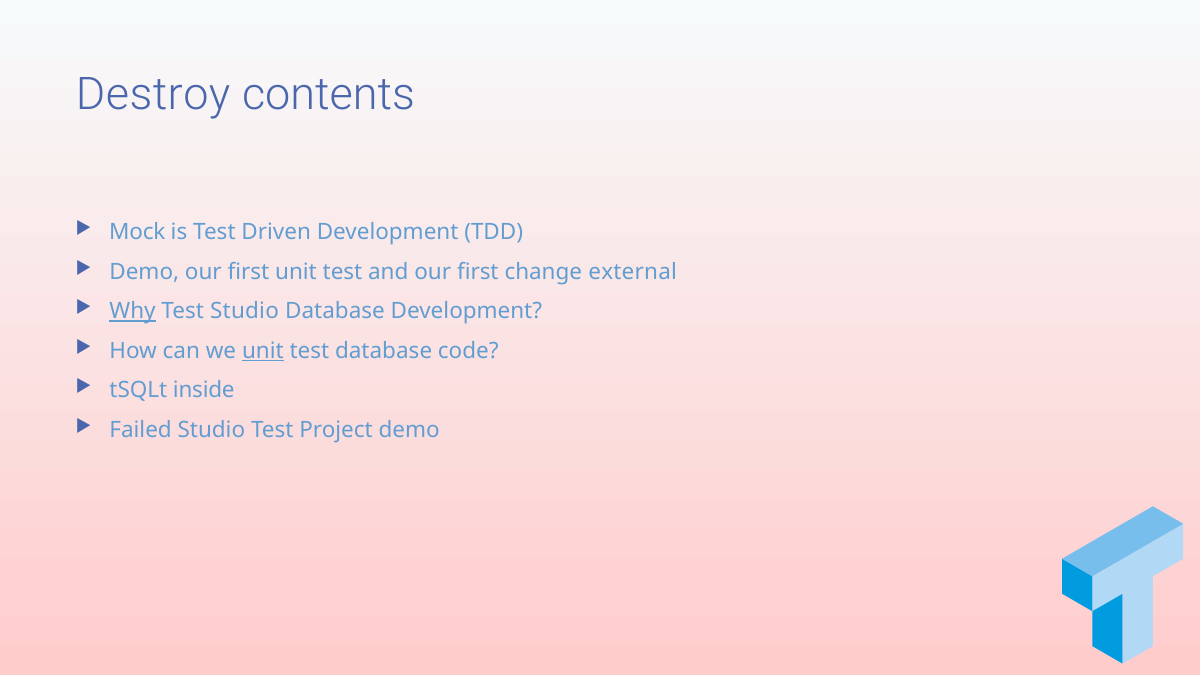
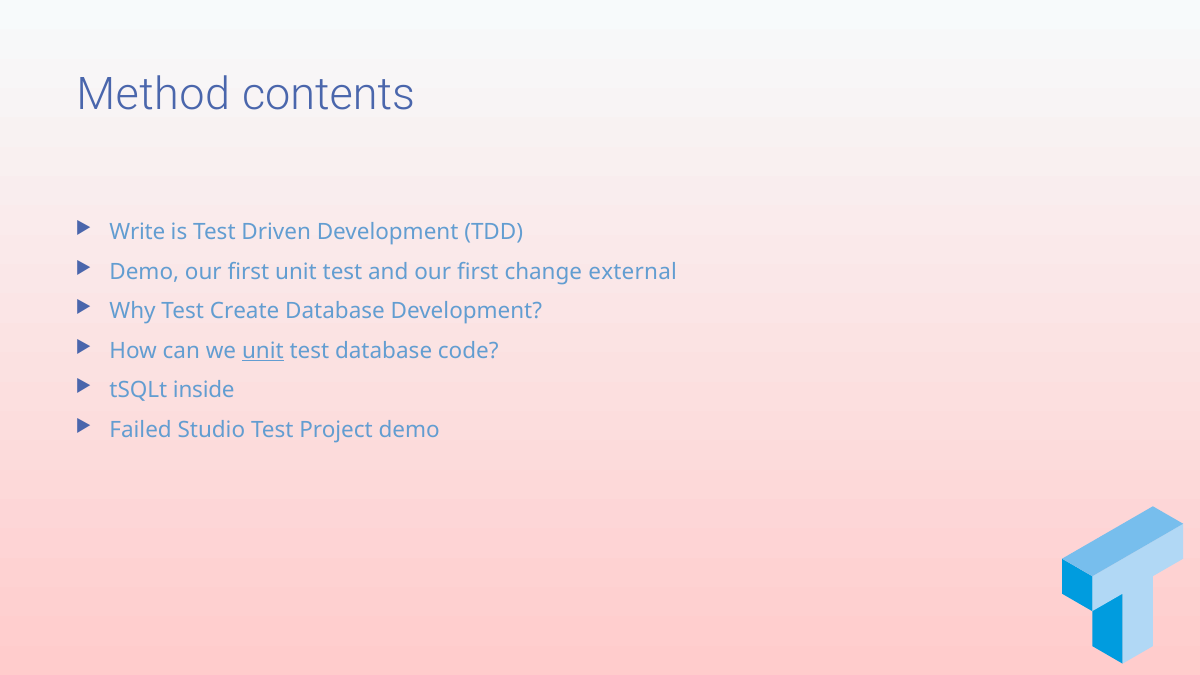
Destroy: Destroy -> Method
Mock: Mock -> Write
Why underline: present -> none
Test Studio: Studio -> Create
